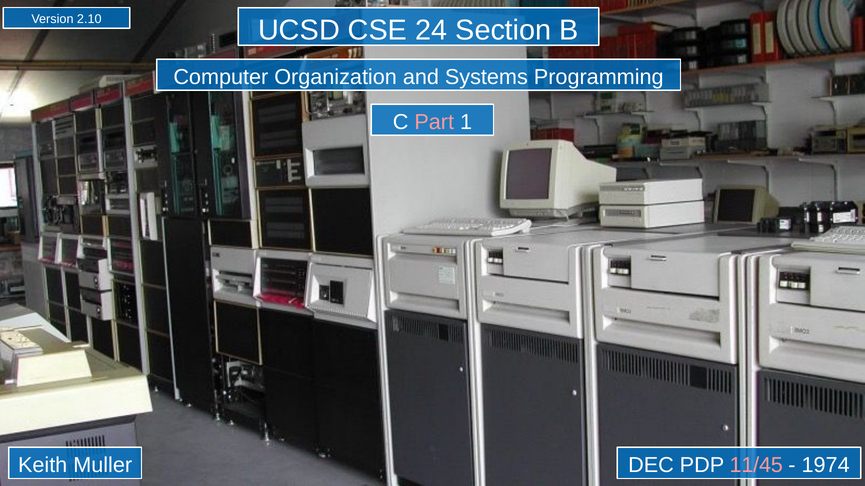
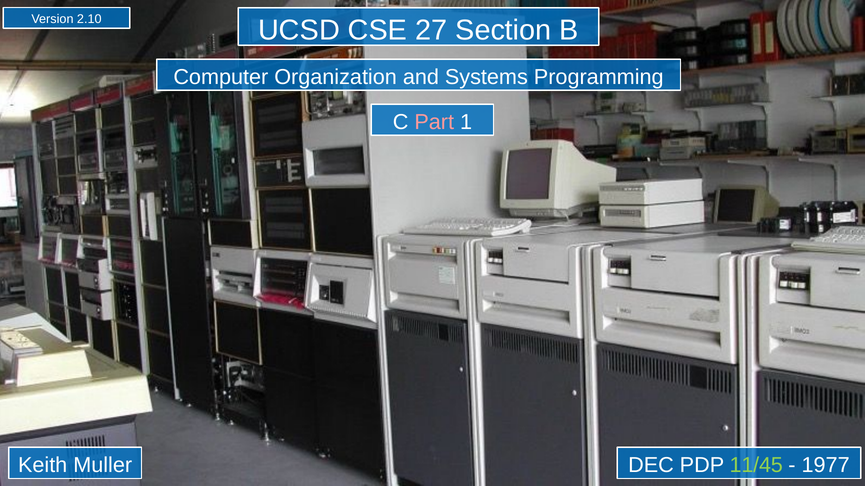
24: 24 -> 27
11/45 colour: pink -> light green
1974: 1974 -> 1977
